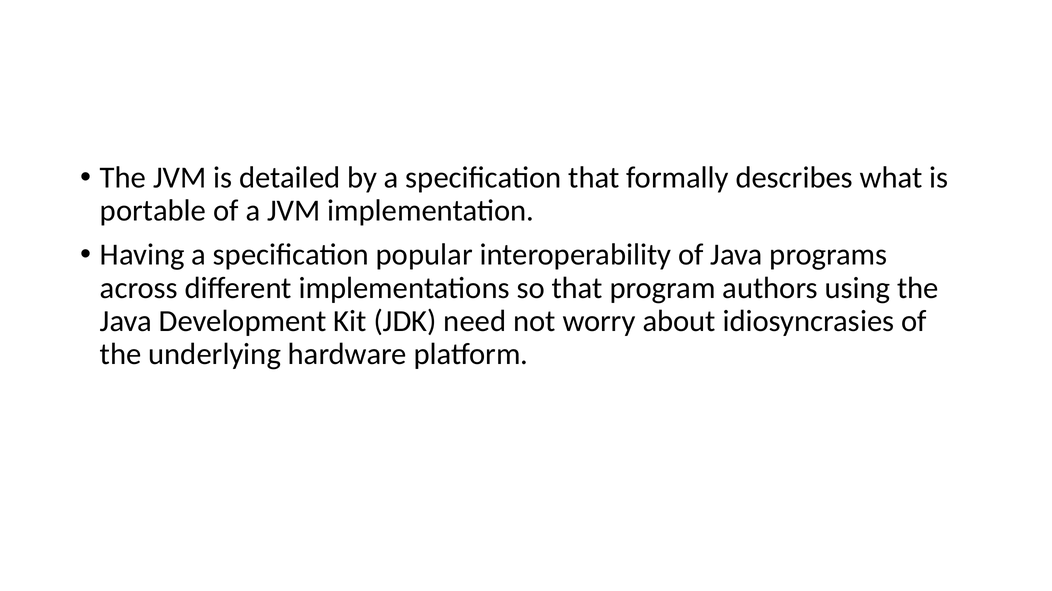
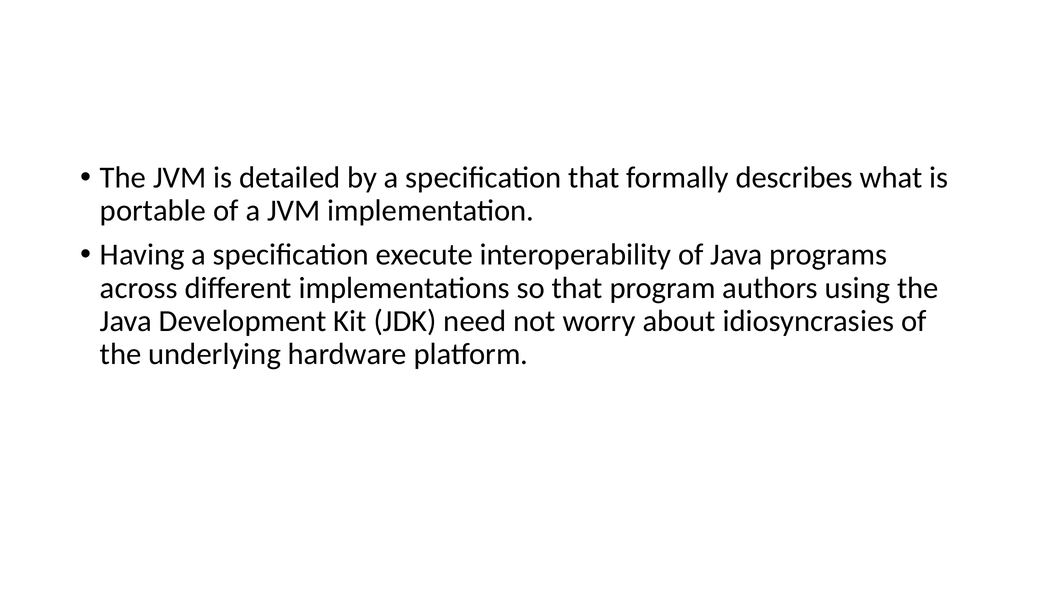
popular: popular -> execute
